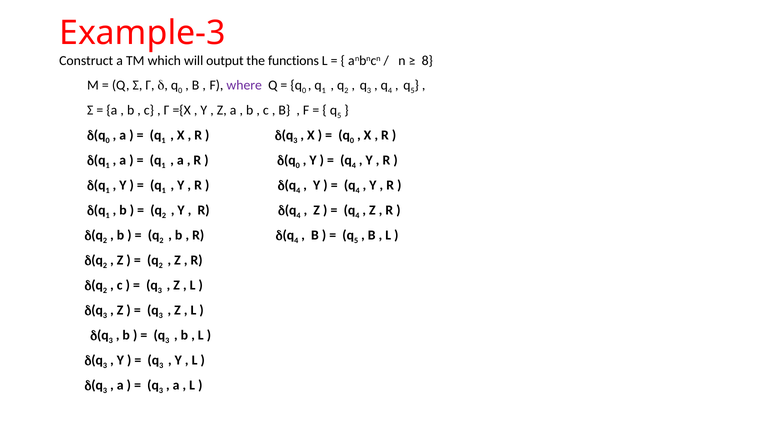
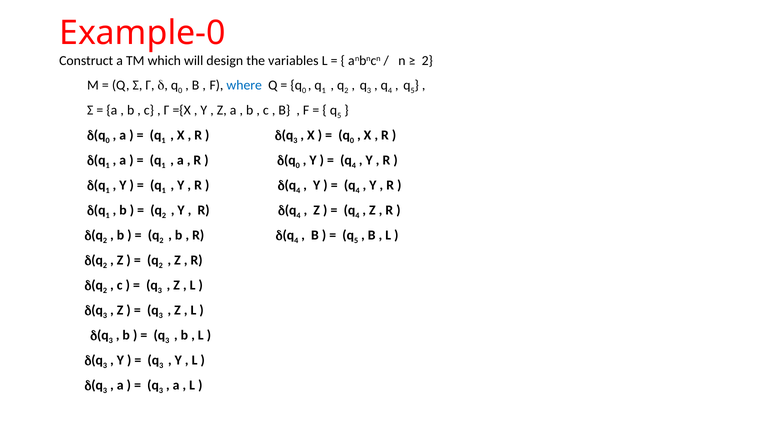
Example-3: Example-3 -> Example-0
output: output -> design
functions: functions -> variables
8 at (427, 61): 8 -> 2
where colour: purple -> blue
